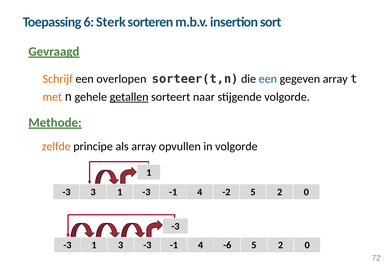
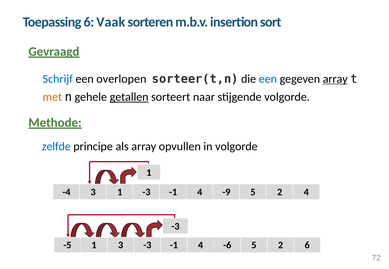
Sterk: Sterk -> Vaak
Schrijf colour: orange -> blue
array at (335, 79) underline: none -> present
zelfde colour: orange -> blue
-3 at (66, 192): -3 -> -4
-2: -2 -> -9
0 at (306, 192): 0 -> 4
-3 at (67, 245): -3 -> -5
-6 5 2 0: 0 -> 6
